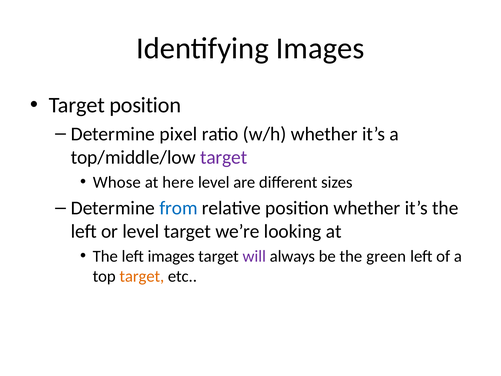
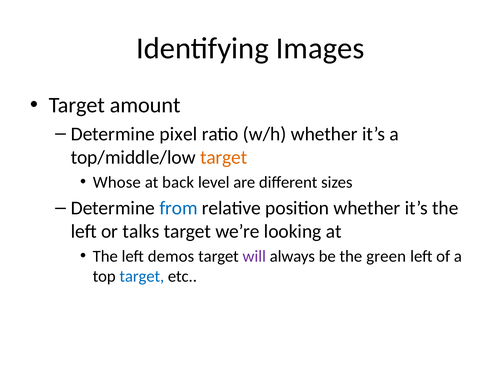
Target position: position -> amount
target at (224, 157) colour: purple -> orange
here: here -> back
or level: level -> talks
left images: images -> demos
target at (142, 276) colour: orange -> blue
